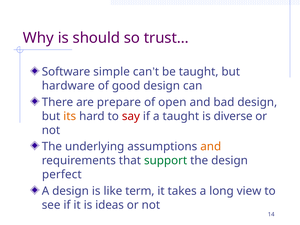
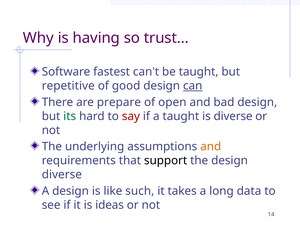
should: should -> having
simple: simple -> fastest
hardware: hardware -> repetitive
can at (193, 86) underline: none -> present
its colour: orange -> green
support colour: green -> black
perfect at (62, 175): perfect -> diverse
term: term -> such
view: view -> data
